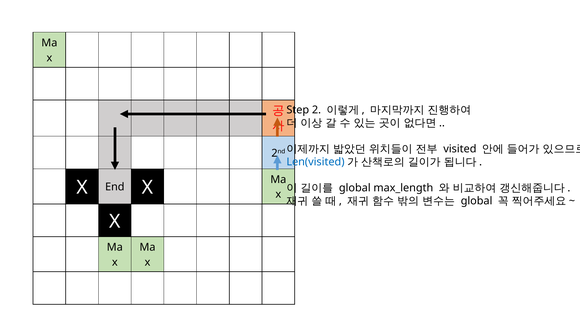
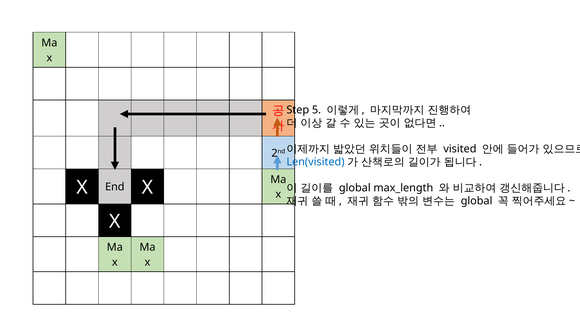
2: 2 -> 5
